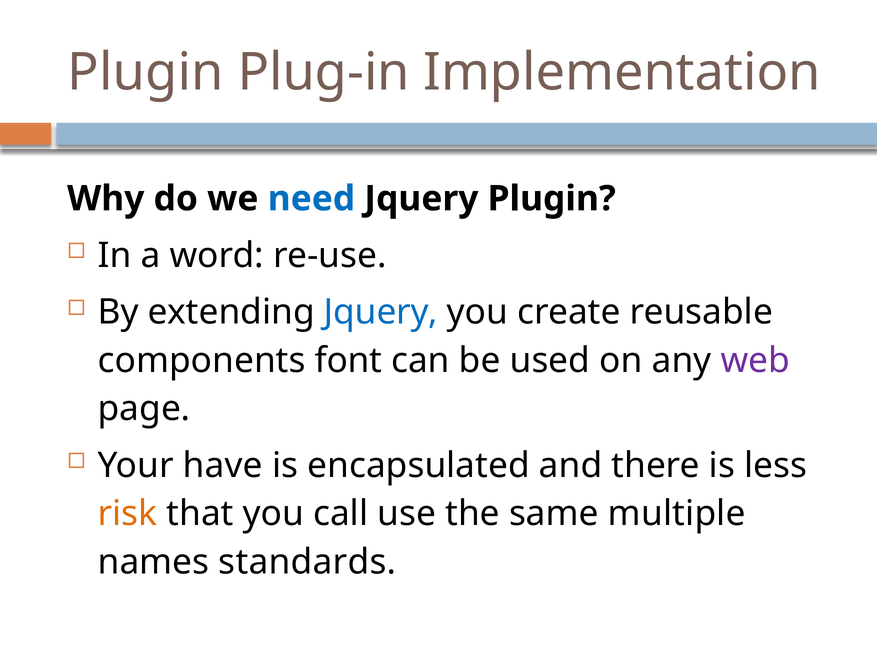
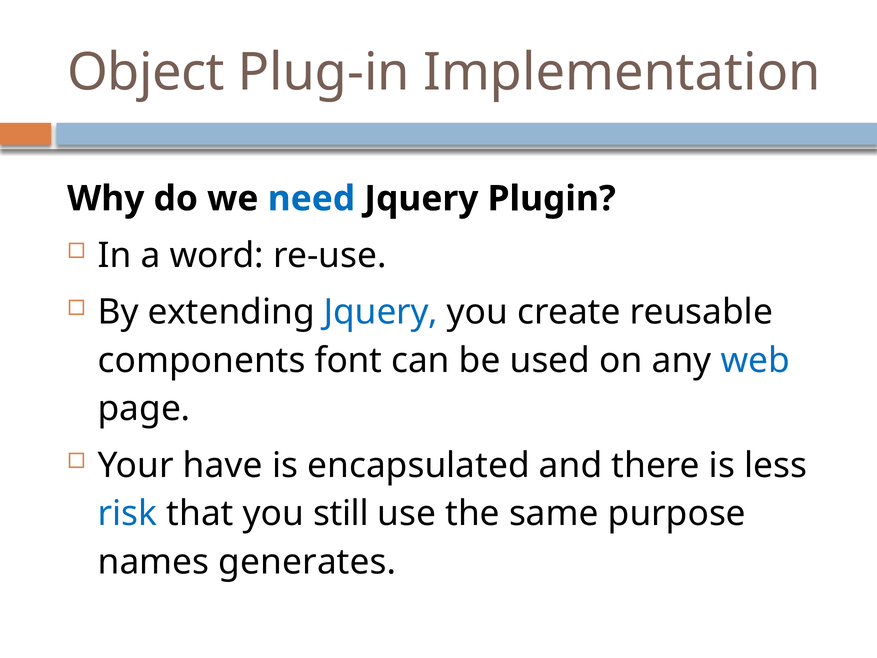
Plugin at (146, 72): Plugin -> Object
web colour: purple -> blue
risk colour: orange -> blue
call: call -> still
multiple: multiple -> purpose
standards: standards -> generates
